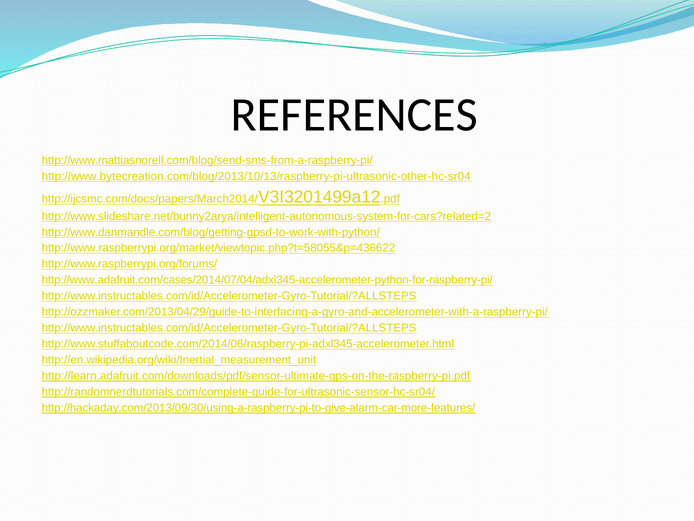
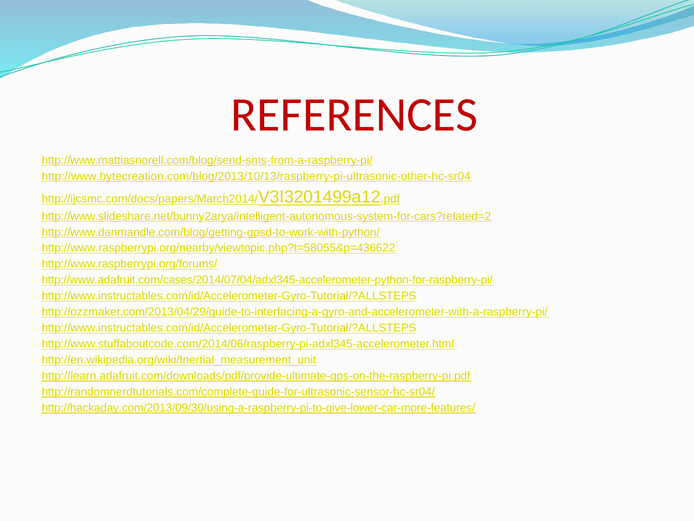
REFERENCES colour: black -> red
http://www.raspberrypi.org/market/viewtopic.php?t=58055&p=436622: http://www.raspberrypi.org/market/viewtopic.php?t=58055&p=436622 -> http://www.raspberrypi.org/nearby/viewtopic.php?t=58055&p=436622
http://learn.adafruit.com/downloads/pdf/sensor-ultimate-gps-on-the-raspberry-pi.pdf: http://learn.adafruit.com/downloads/pdf/sensor-ultimate-gps-on-the-raspberry-pi.pdf -> http://learn.adafruit.com/downloads/pdf/provide-ultimate-gps-on-the-raspberry-pi.pdf
http://hackaday.com/2013/09/30/using-a-raspberry-pi-to-give-alarm-car-more-features/: http://hackaday.com/2013/09/30/using-a-raspberry-pi-to-give-alarm-car-more-features/ -> http://hackaday.com/2013/09/30/using-a-raspberry-pi-to-give-lower-car-more-features/
